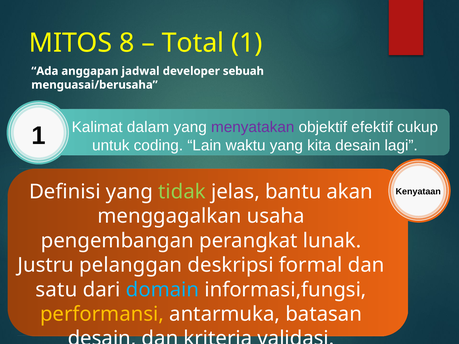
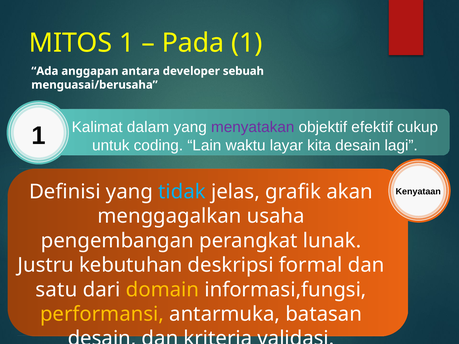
MITOS 8: 8 -> 1
Total at (193, 43): Total -> Pada
anggapan jadwal: jadwal -> antara
waktu yang: yang -> layar
tidak colour: light green -> light blue
bantu: bantu -> grafik
Justru pelanggan: pelanggan -> kebutuhan
domain colour: light blue -> yellow
